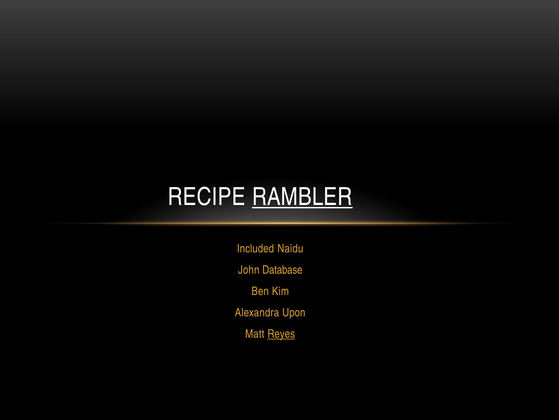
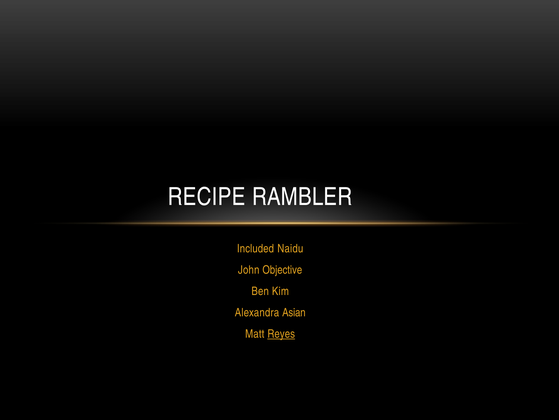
RAMBLER underline: present -> none
Database: Database -> Objective
Upon: Upon -> Asian
